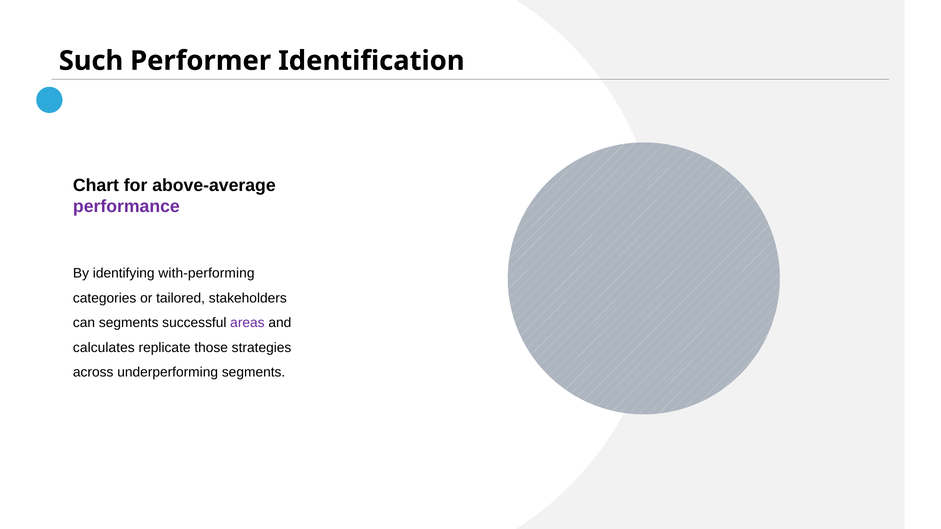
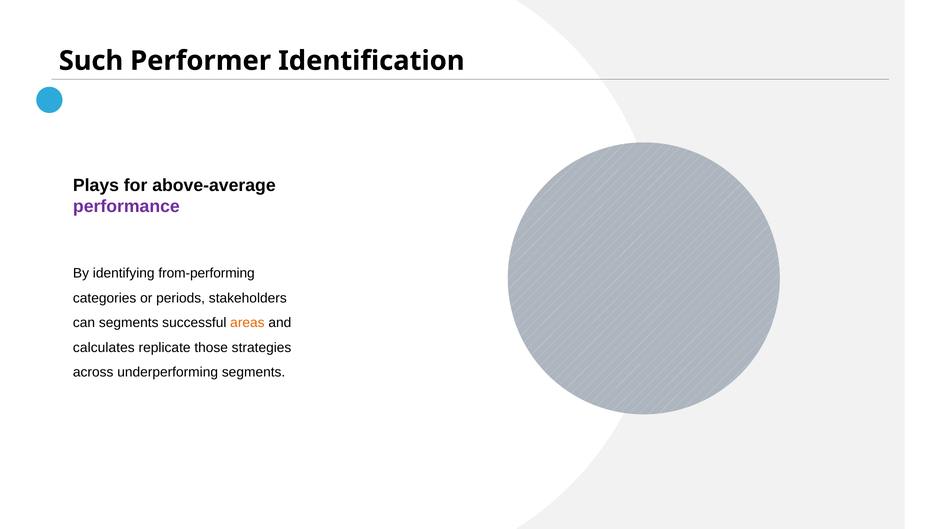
Chart: Chart -> Plays
with-performing: with-performing -> from-performing
tailored: tailored -> periods
areas colour: purple -> orange
